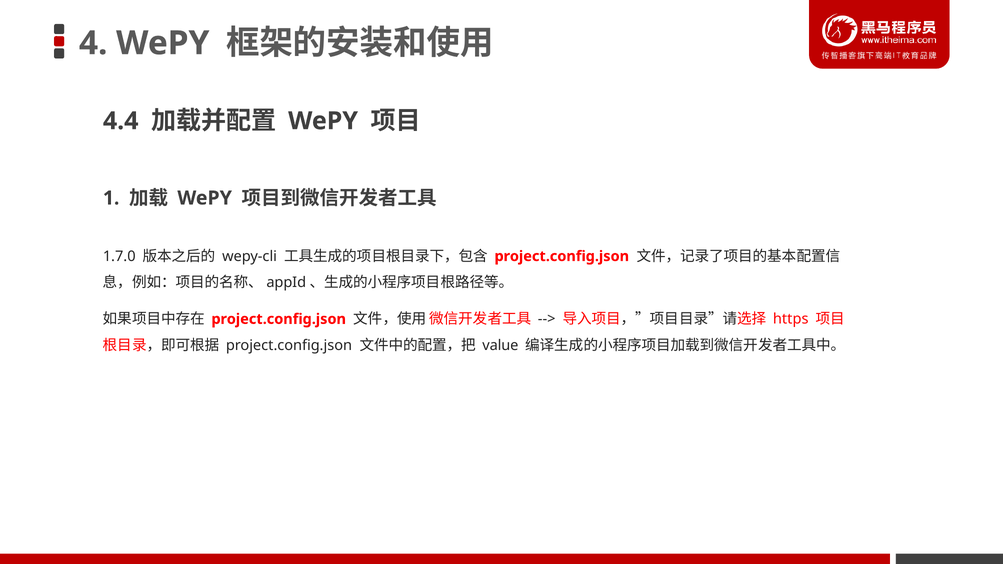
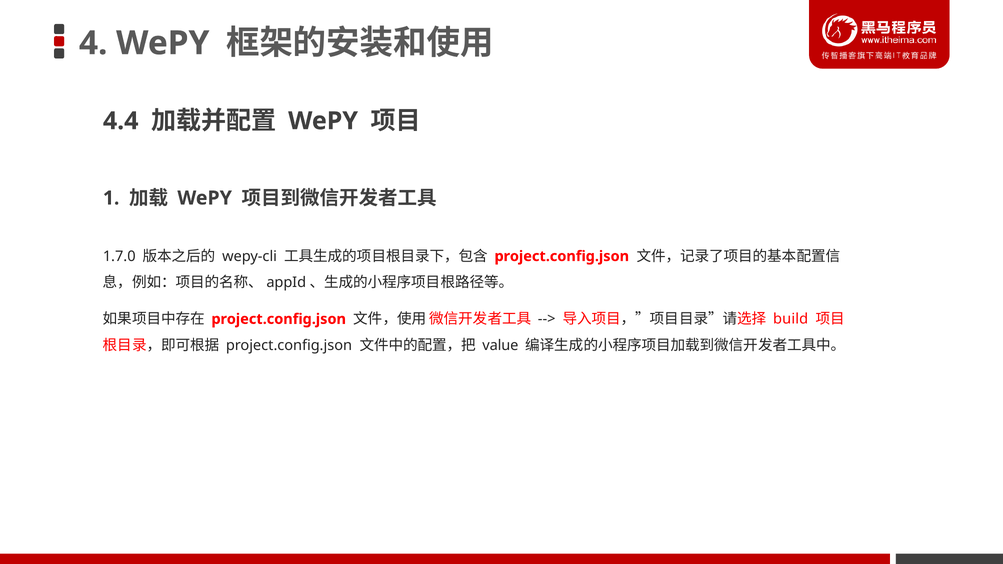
https: https -> build
